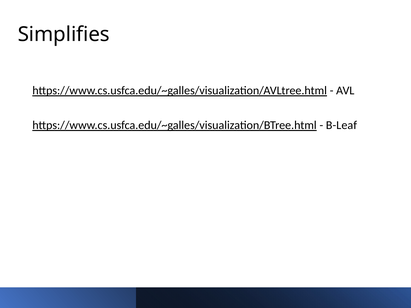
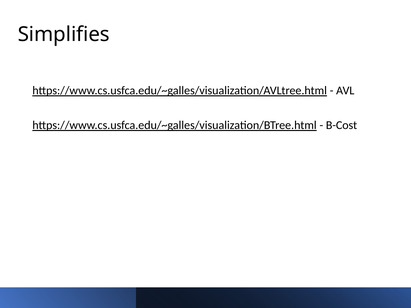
B-Leaf: B-Leaf -> B-Cost
